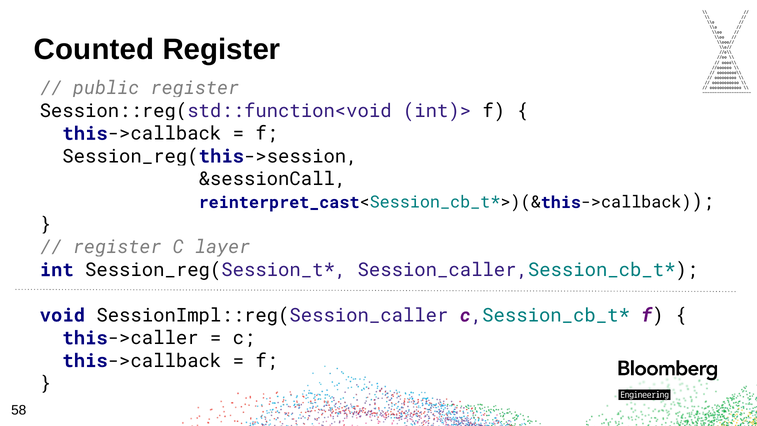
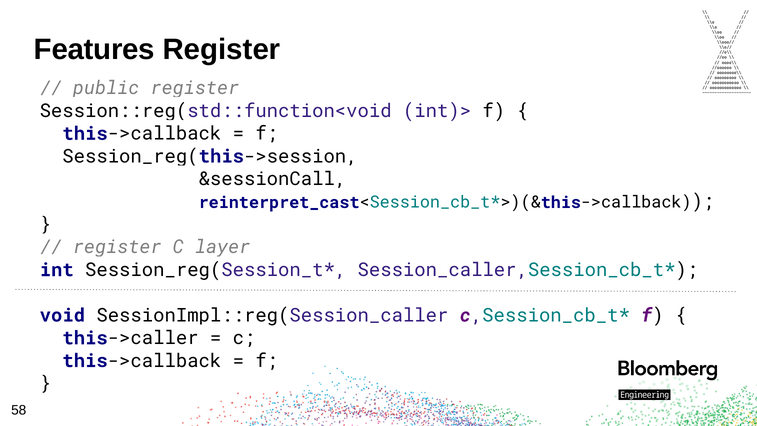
Counted: Counted -> Features
